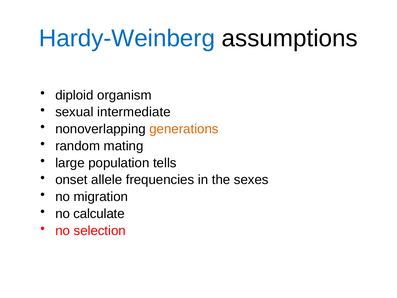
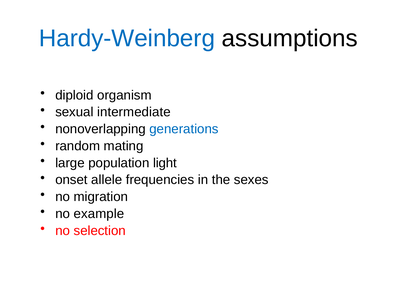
generations colour: orange -> blue
tells: tells -> light
calculate: calculate -> example
